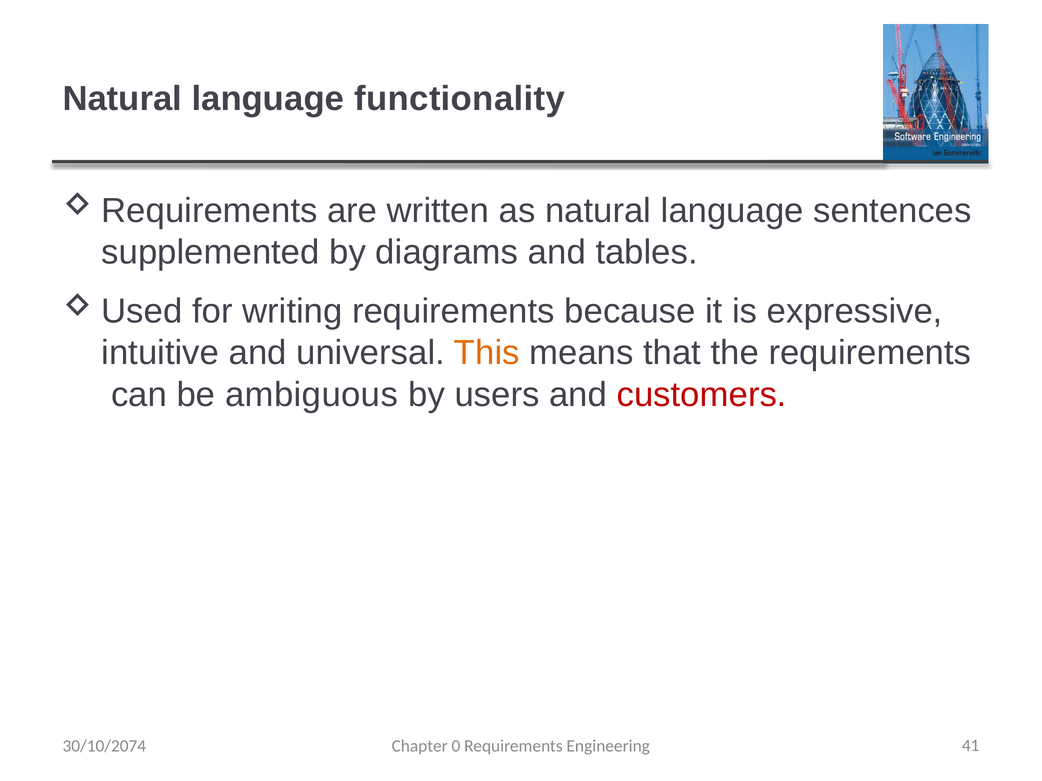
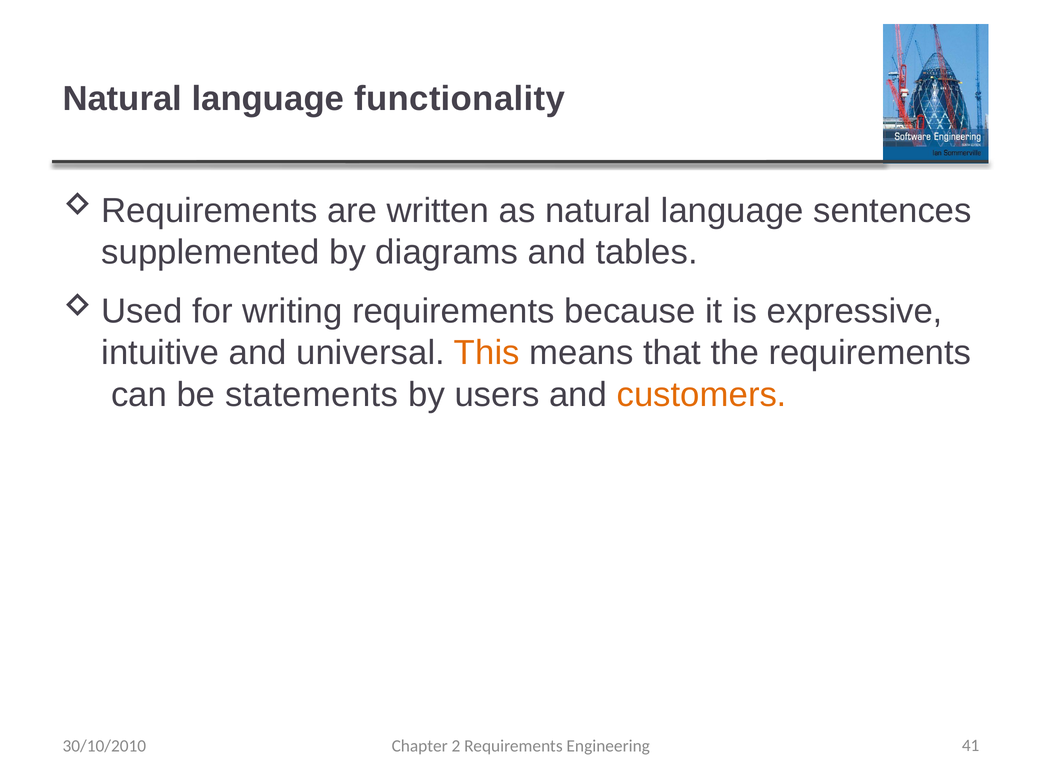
ambiguous: ambiguous -> statements
customers colour: red -> orange
30/10/2074: 30/10/2074 -> 30/10/2010
0: 0 -> 2
